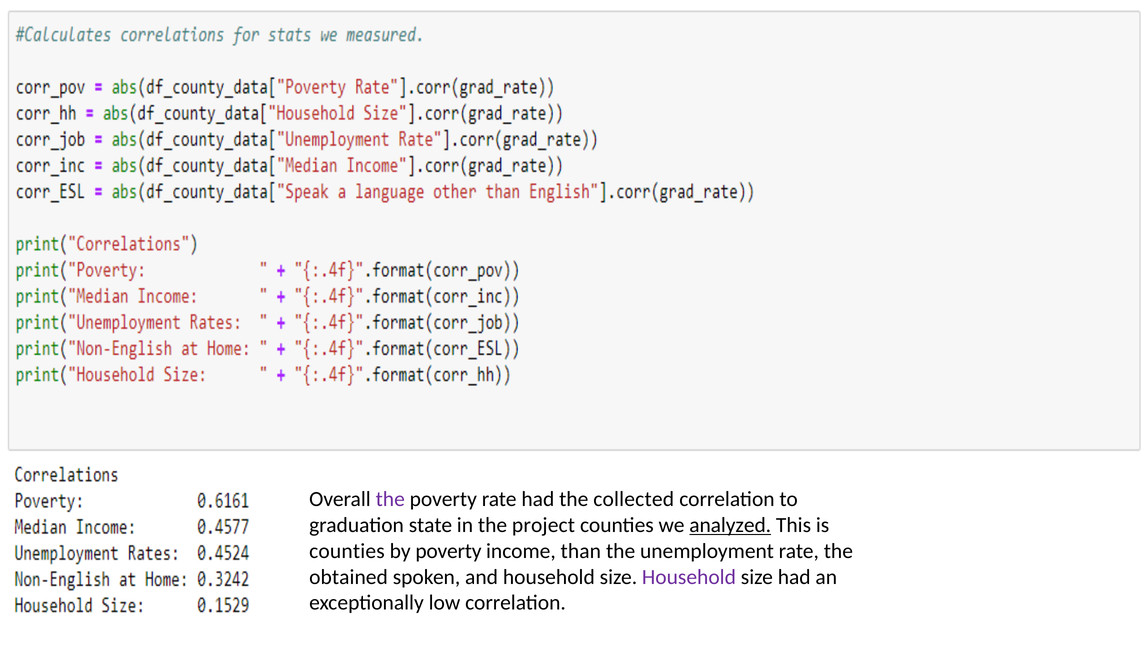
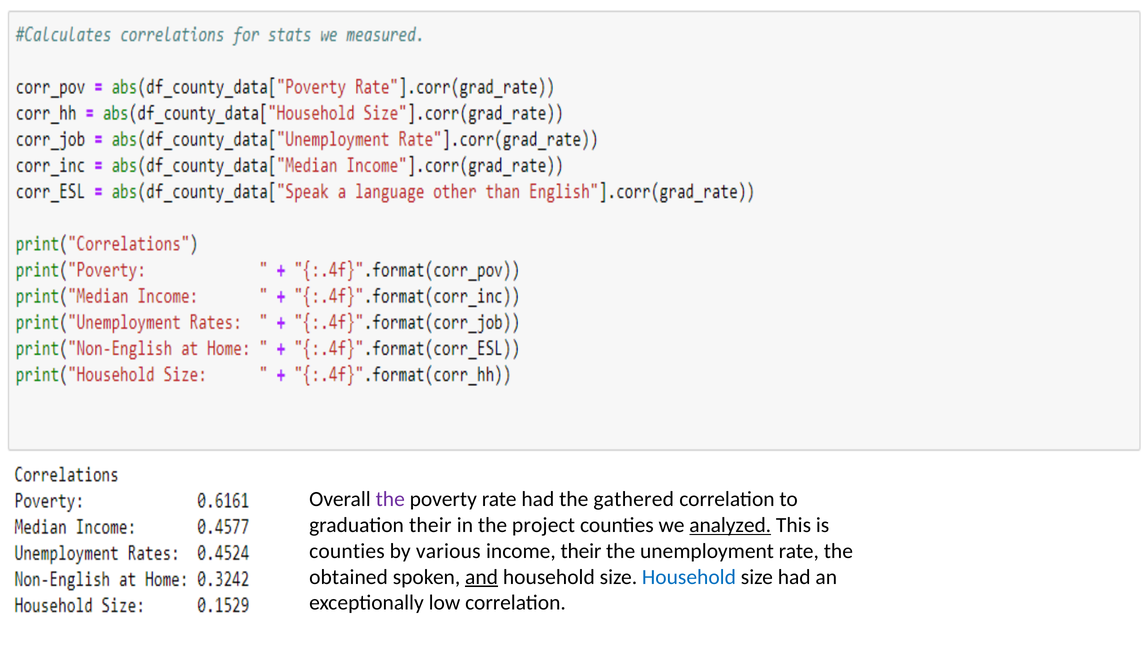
collected: collected -> gathered
graduation state: state -> their
by poverty: poverty -> various
income than: than -> their
and underline: none -> present
Household at (689, 577) colour: purple -> blue
